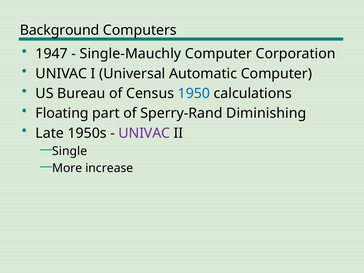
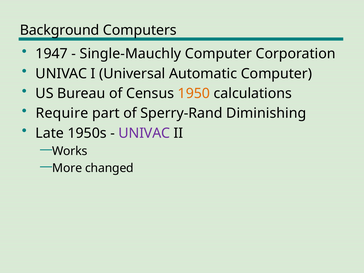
1950 colour: blue -> orange
Floating: Floating -> Require
Single: Single -> Works
increase: increase -> changed
